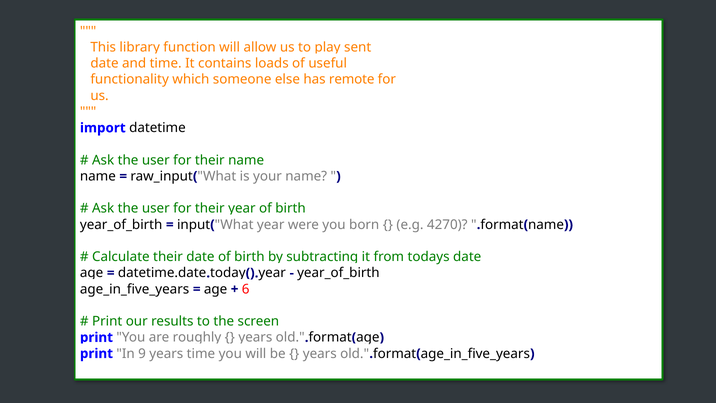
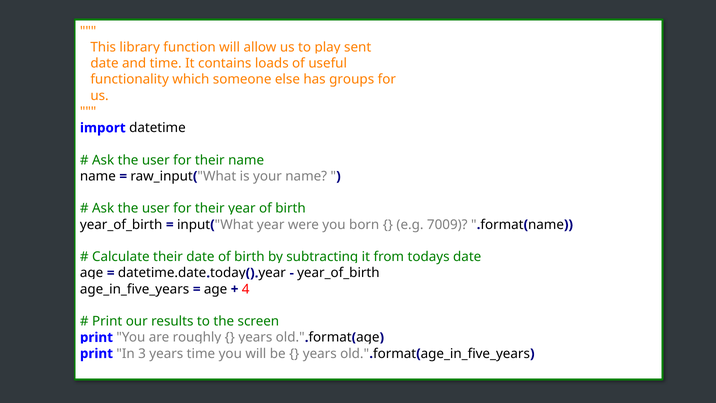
remote: remote -> groups
4270: 4270 -> 7009
6: 6 -> 4
9: 9 -> 3
